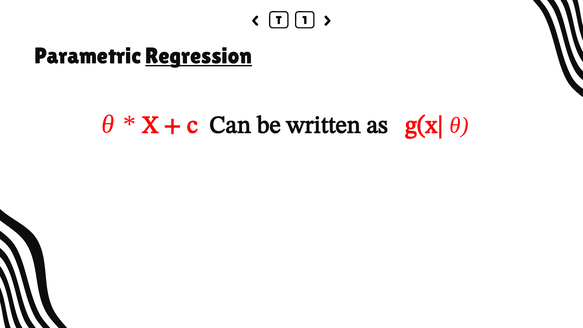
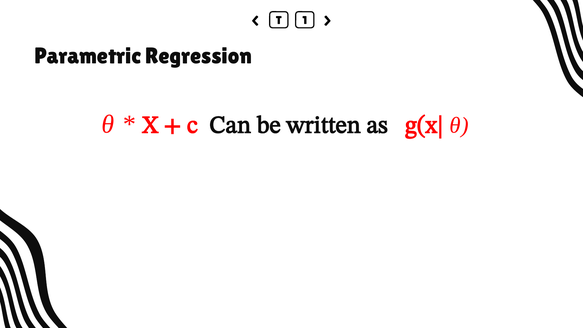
Regression underline: present -> none
